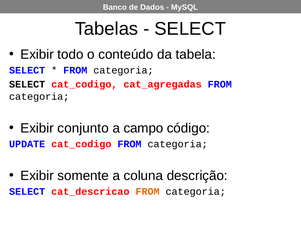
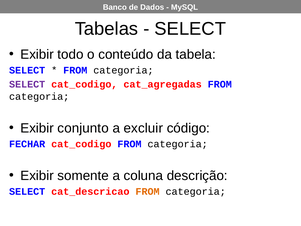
SELECT at (27, 84) colour: black -> purple
campo: campo -> excluir
UPDATE: UPDATE -> FECHAR
